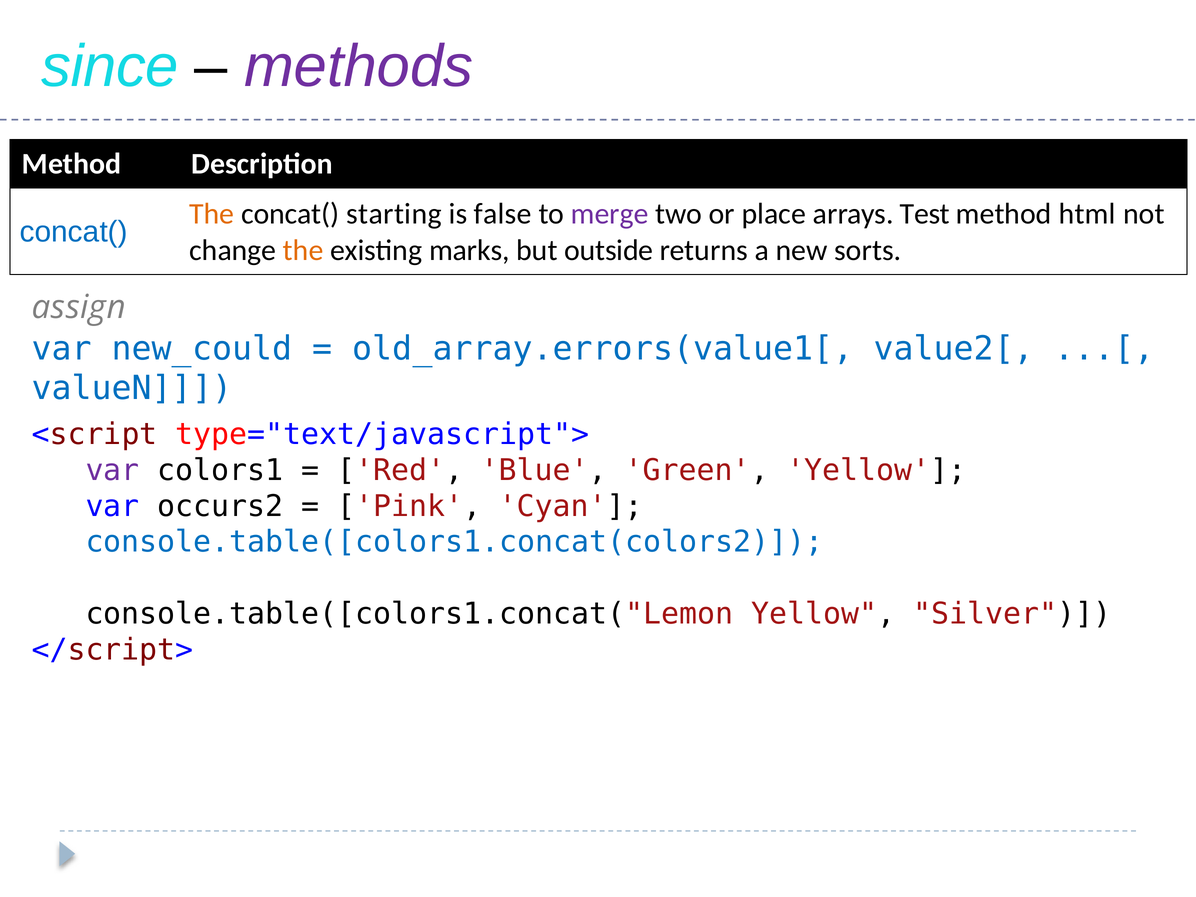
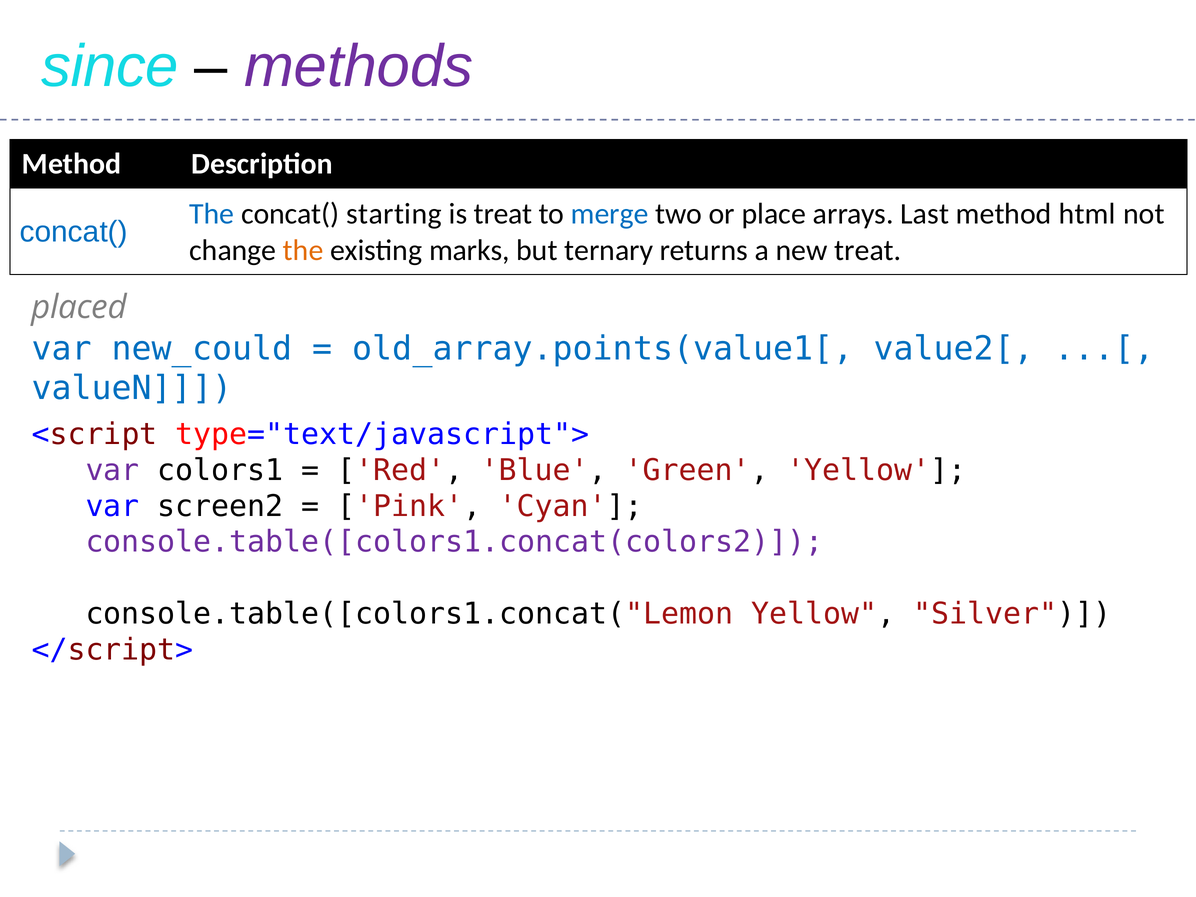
The at (212, 214) colour: orange -> blue
is false: false -> treat
merge colour: purple -> blue
Test: Test -> Last
outside: outside -> ternary
new sorts: sorts -> treat
assign: assign -> placed
old_array.errors(value1[: old_array.errors(value1[ -> old_array.points(value1[
occurs2: occurs2 -> screen2
console.table([colors1.concat(colors2 colour: blue -> purple
